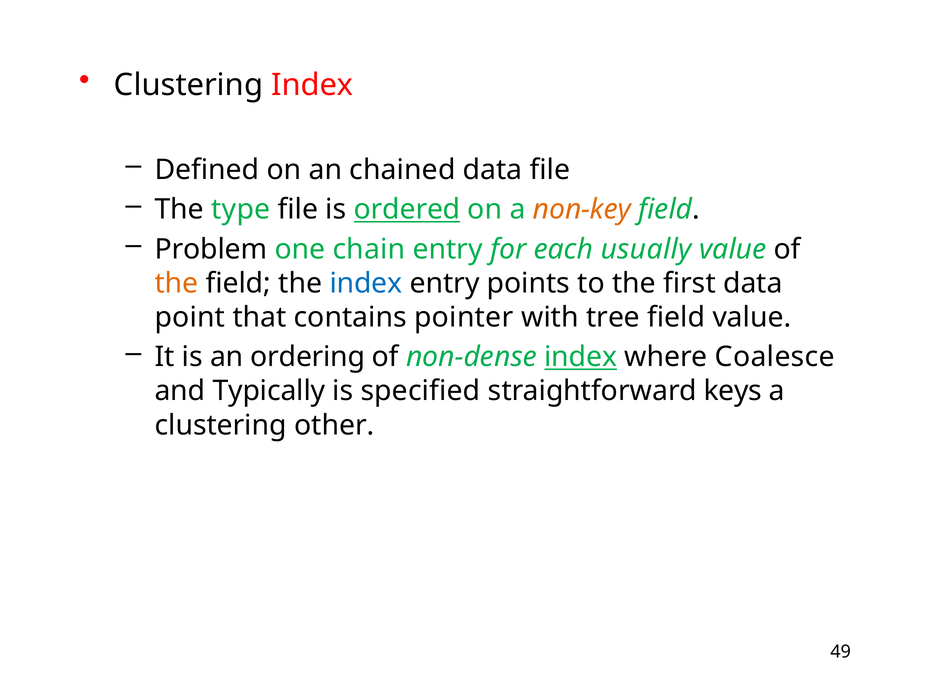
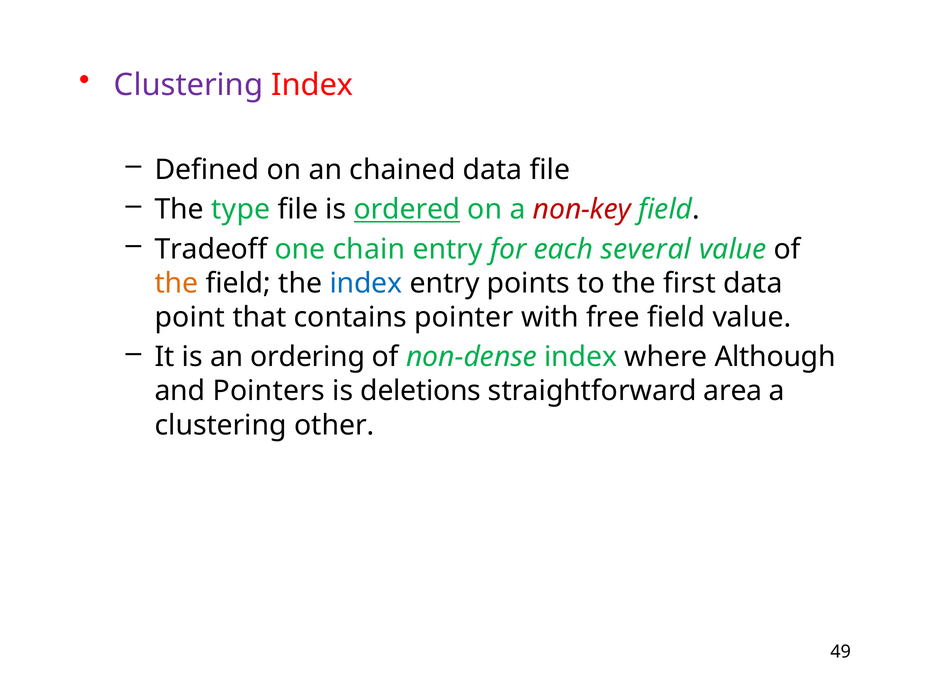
Clustering at (189, 85) colour: black -> purple
non-key colour: orange -> red
Problem: Problem -> Tradeoff
usually: usually -> several
tree: tree -> free
index at (581, 357) underline: present -> none
Coalesce: Coalesce -> Although
Typically: Typically -> Pointers
specified: specified -> deletions
keys: keys -> area
